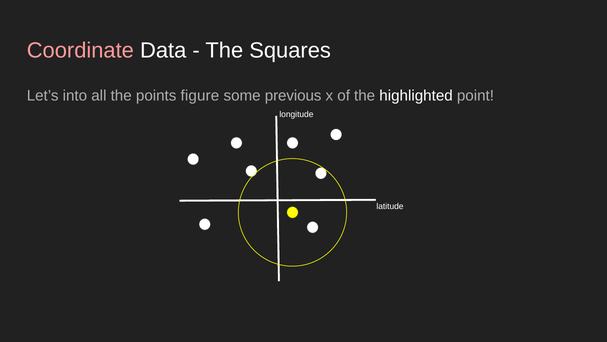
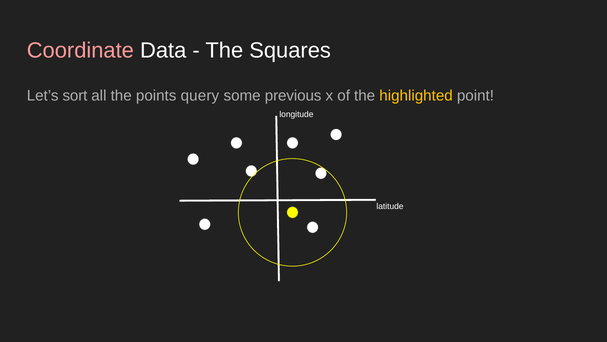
into: into -> sort
figure: figure -> query
highlighted colour: white -> yellow
